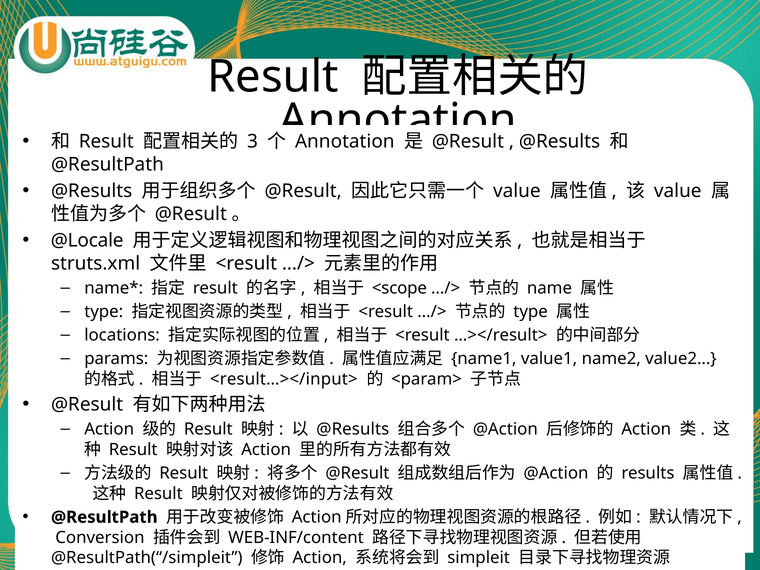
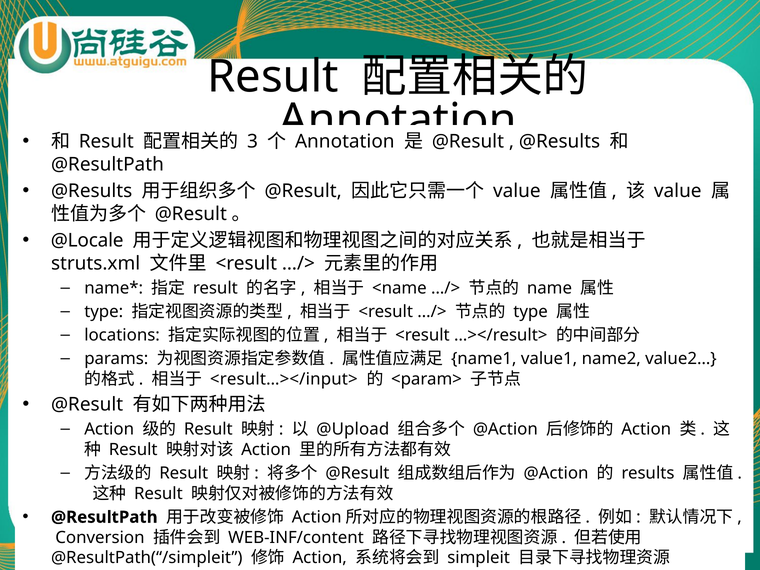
<scope: <scope -> <name
@Results at (353, 429): @Results -> @Upload
